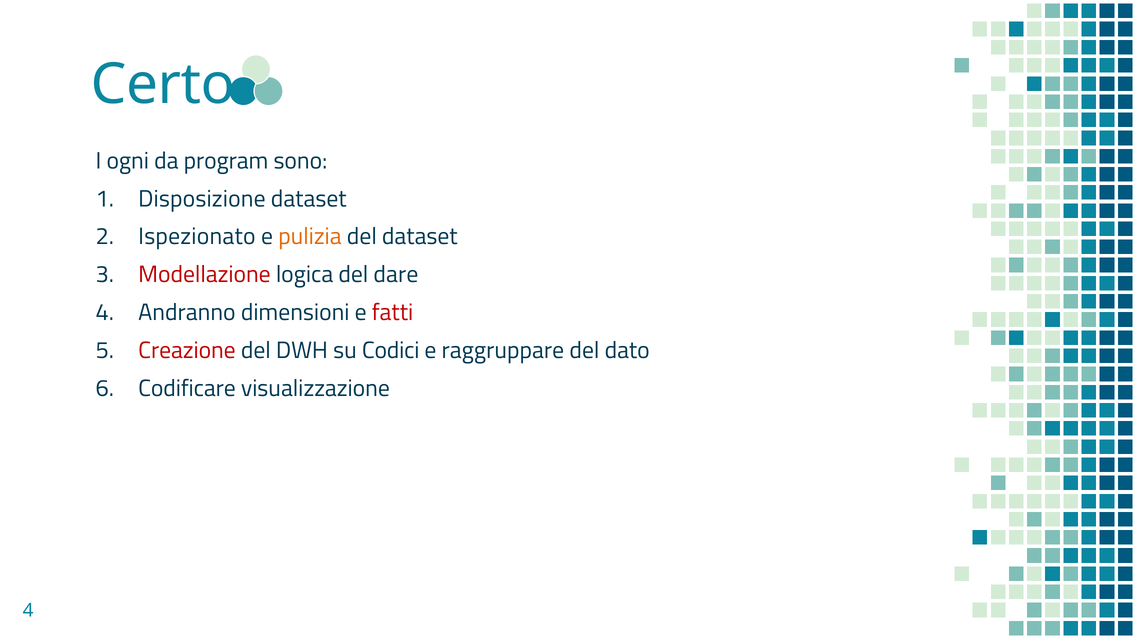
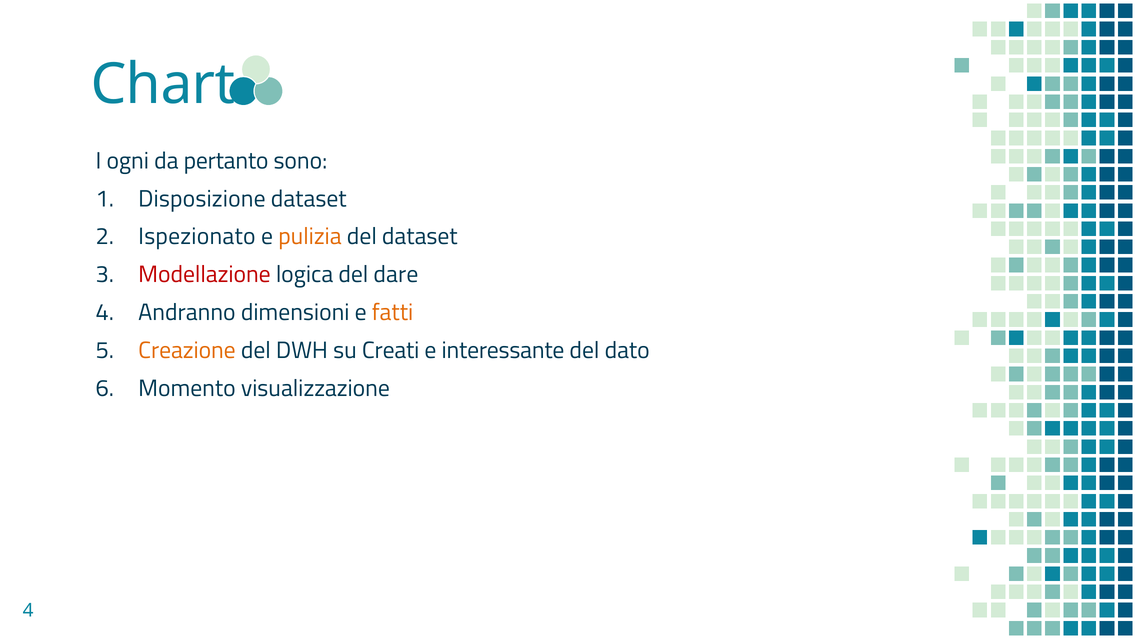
Certo: Certo -> Chart
program: program -> pertanto
fatti colour: red -> orange
Creazione colour: red -> orange
Codici: Codici -> Creati
raggruppare: raggruppare -> interessante
Codificare: Codificare -> Momento
